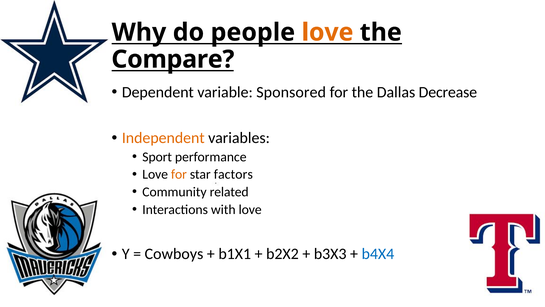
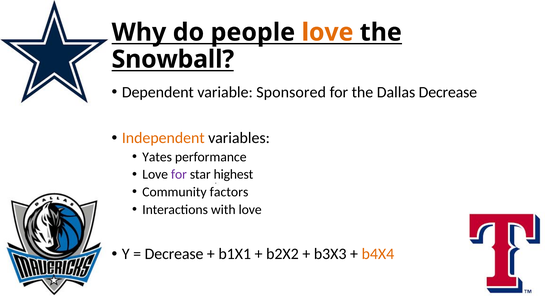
Compare: Compare -> Snowball
Sport: Sport -> Yates
for at (179, 174) colour: orange -> purple
factors: factors -> highest
related: related -> factors
Cowboys at (174, 254): Cowboys -> Decrease
b4X4 colour: blue -> orange
